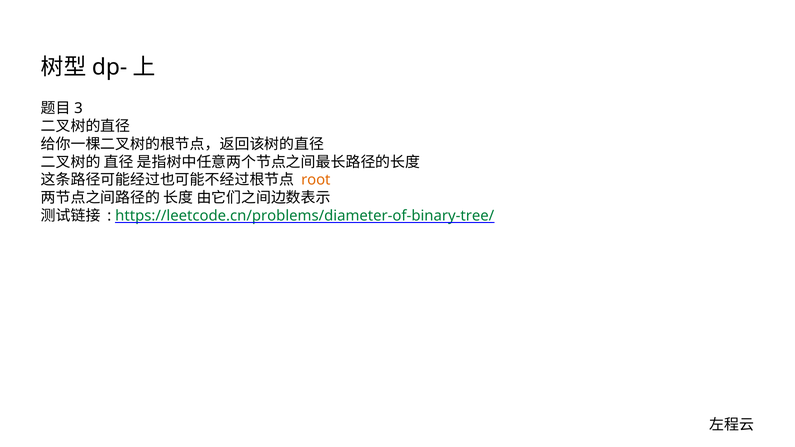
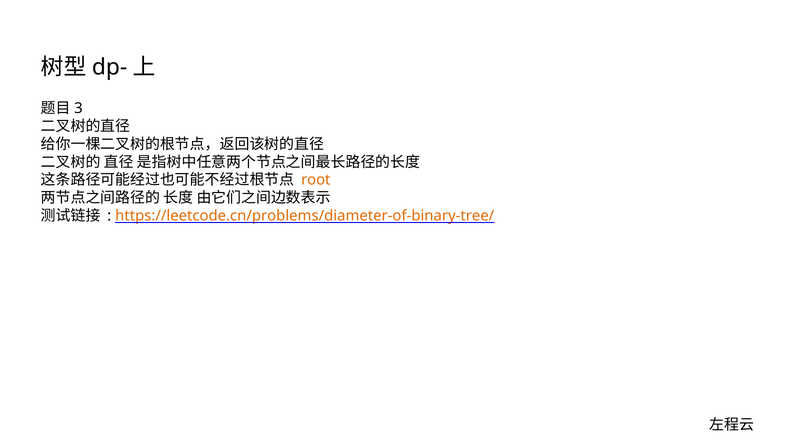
https://leetcode.cn/problems/diameter-of-binary-tree/ colour: green -> orange
